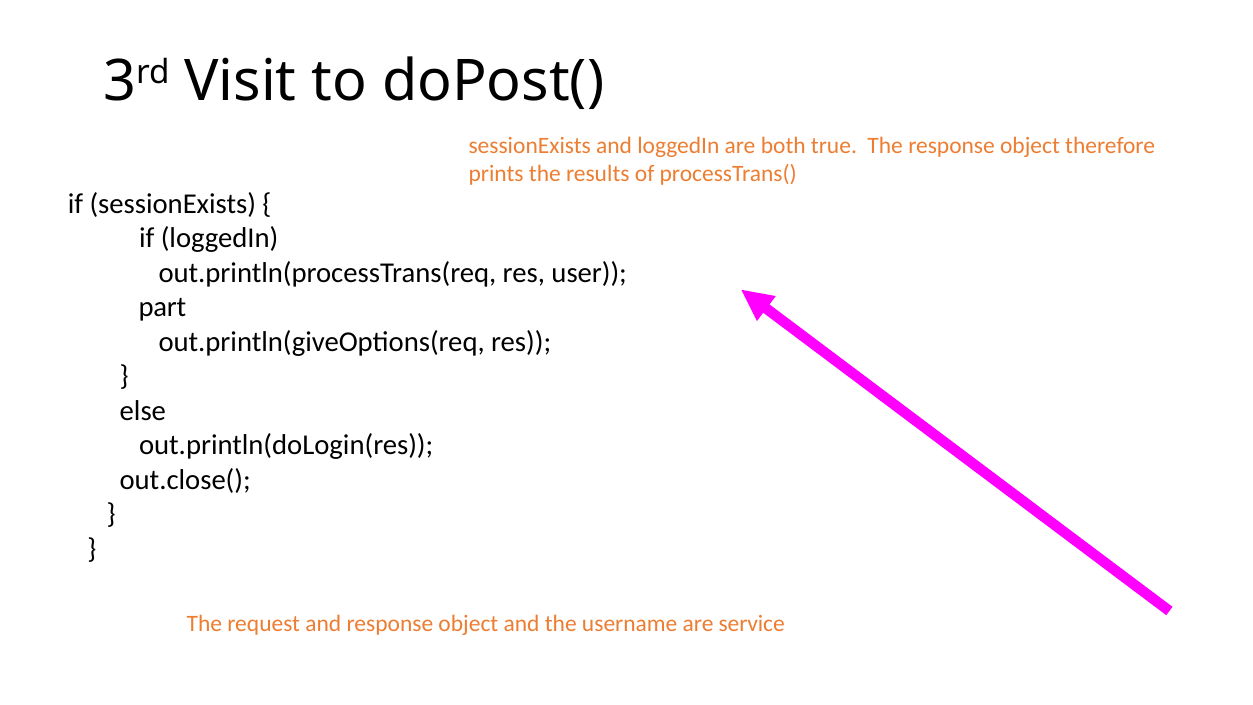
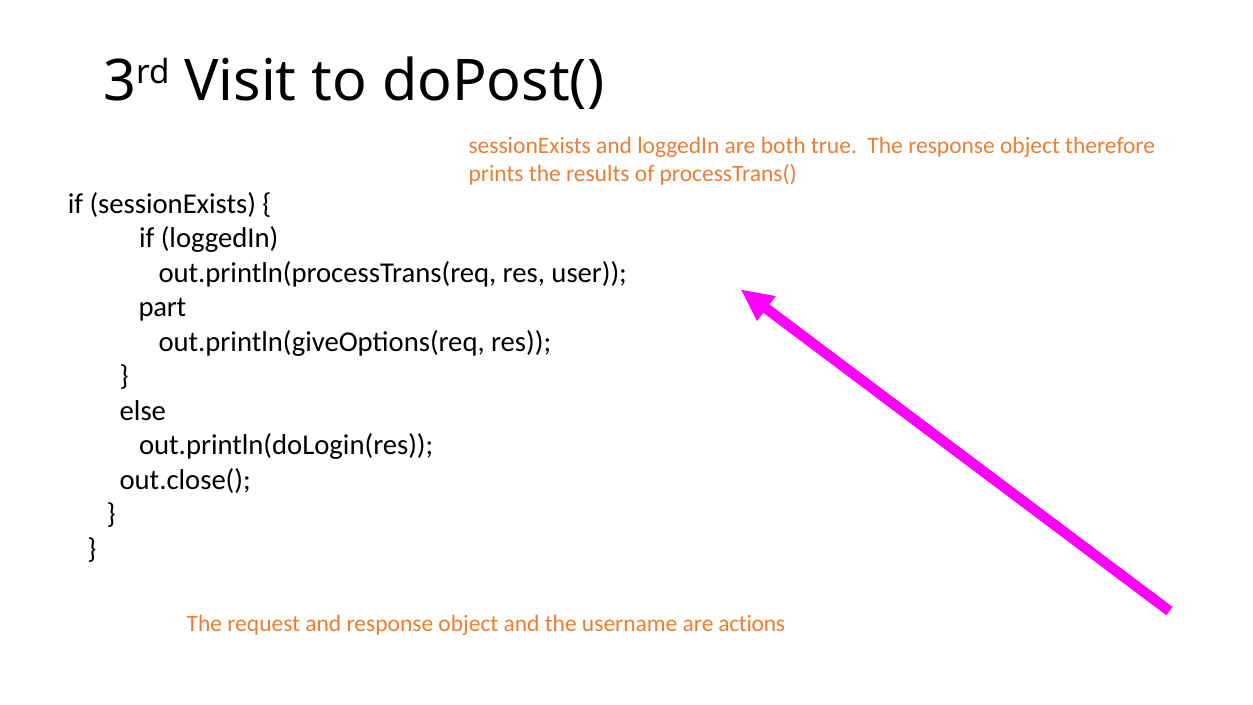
service: service -> actions
